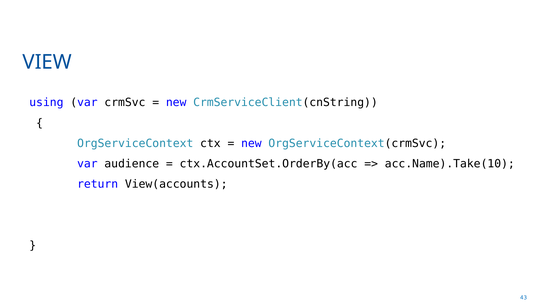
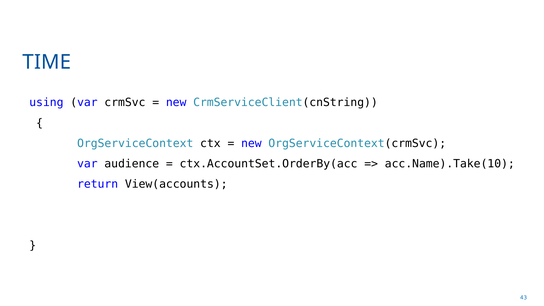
VIEW: VIEW -> TIME
